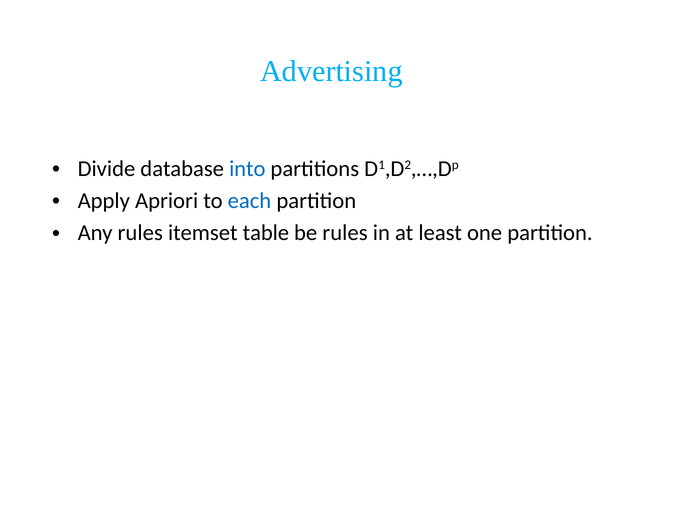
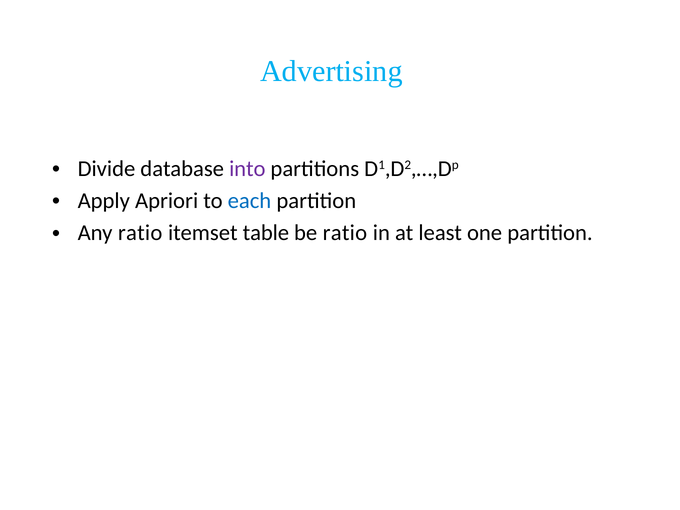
into colour: blue -> purple
Any rules: rules -> ratio
be rules: rules -> ratio
